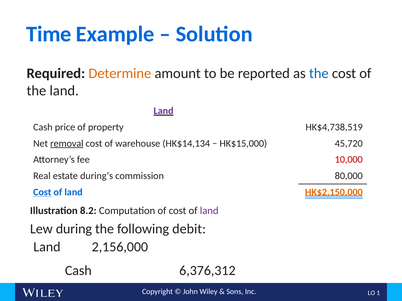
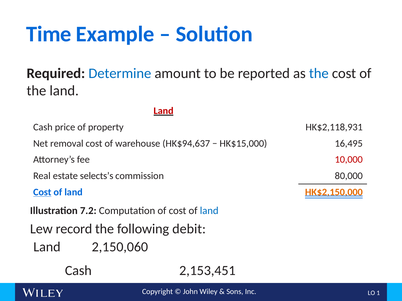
Determine colour: orange -> blue
Land at (164, 111) colour: purple -> red
HK$4,738,519: HK$4,738,519 -> HK$2,118,931
removal underline: present -> none
HK$14,134: HK$14,134 -> HK$94,637
45,720: 45,720 -> 16,495
during’s: during’s -> selects’s
8.2: 8.2 -> 7.2
land at (209, 211) colour: purple -> blue
during: during -> record
2,156,000: 2,156,000 -> 2,150,060
6,376,312: 6,376,312 -> 2,153,451
